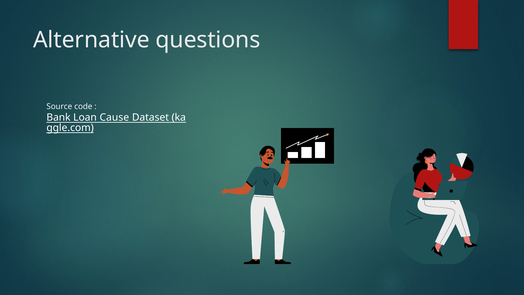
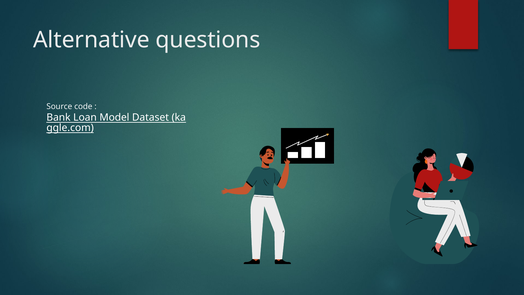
Cause: Cause -> Model
